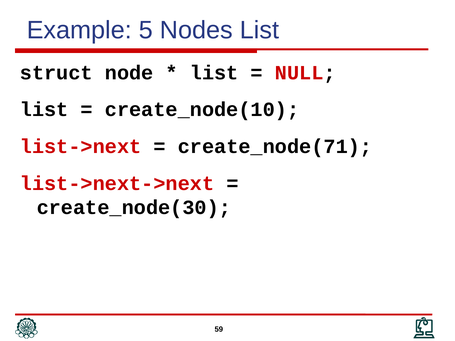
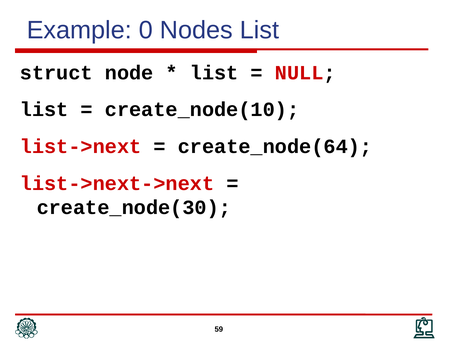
5: 5 -> 0
create_node(71: create_node(71 -> create_node(64
